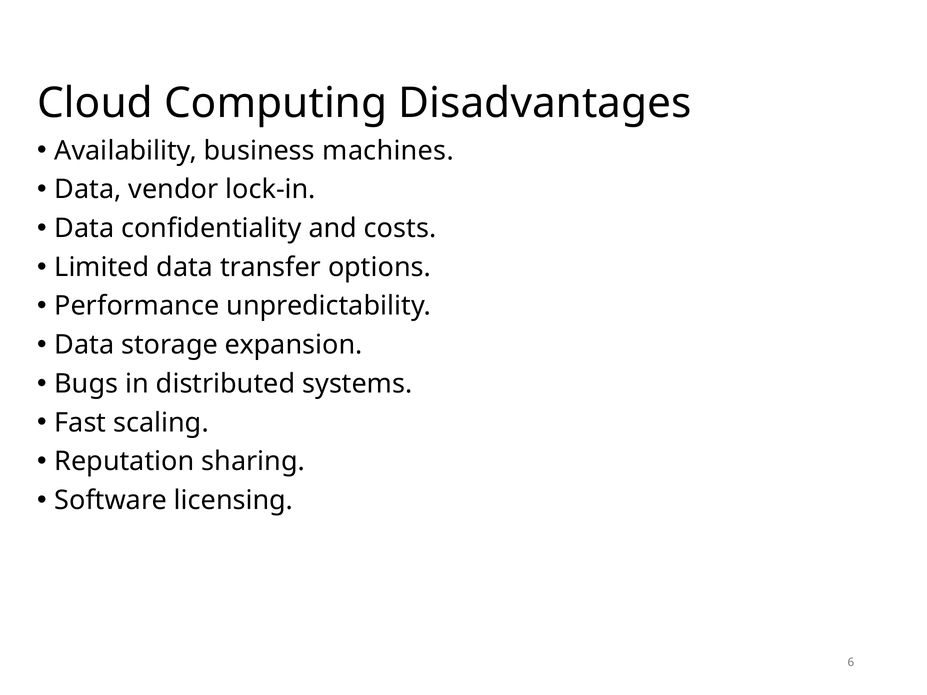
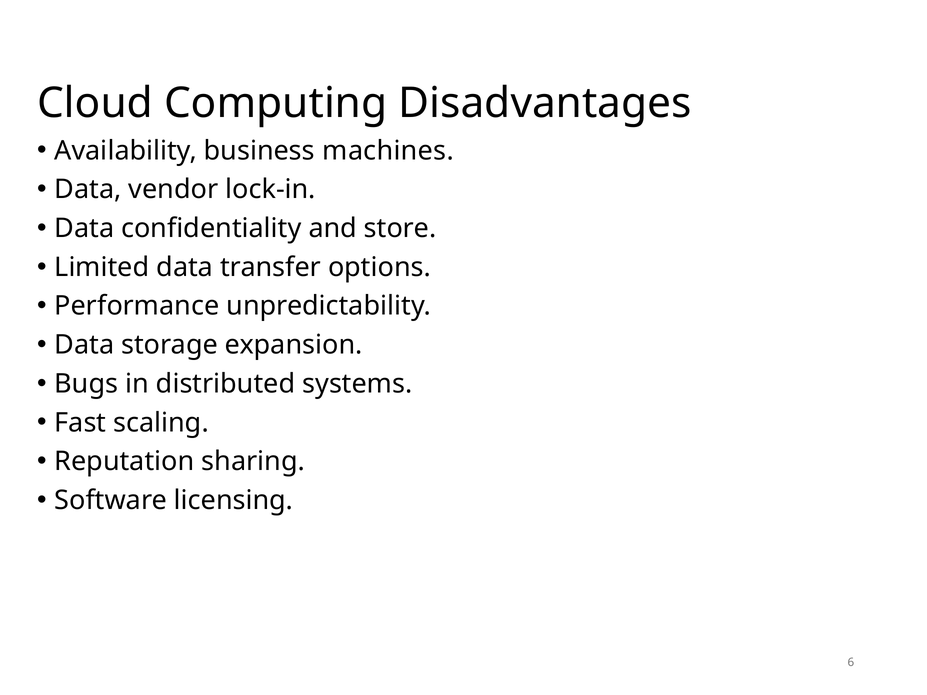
costs: costs -> store
